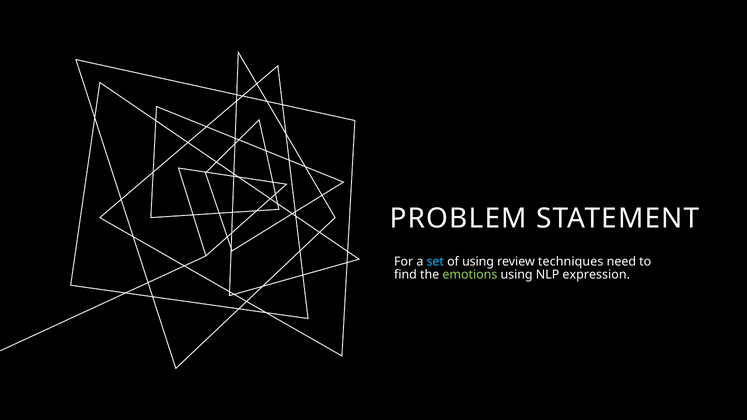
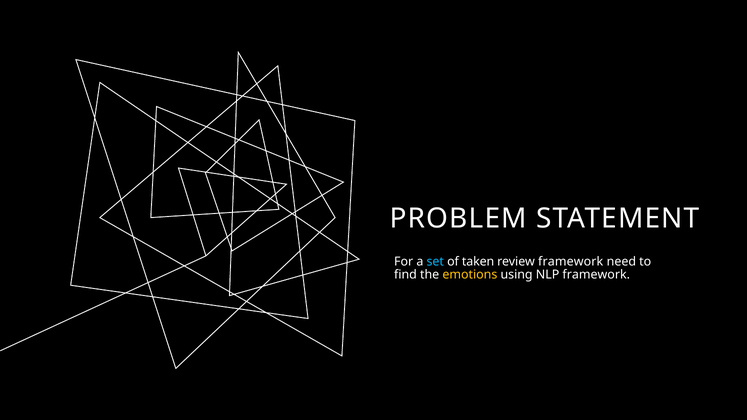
of using: using -> taken
review techniques: techniques -> framework
emotions colour: light green -> yellow
NLP expression: expression -> framework
